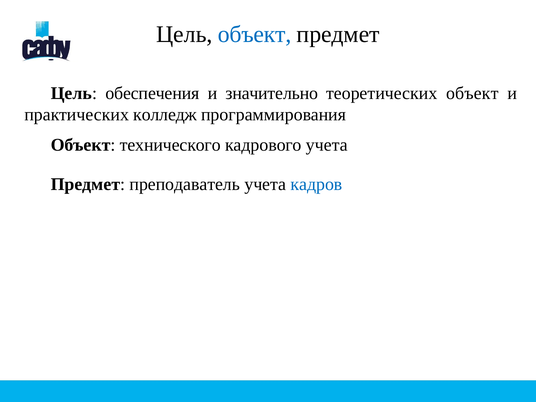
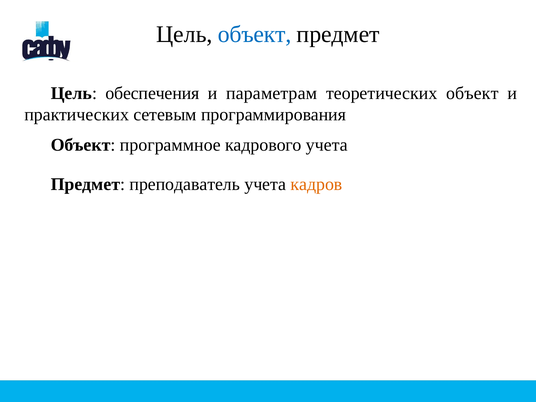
значительно: значительно -> параметрам
колледж: колледж -> сетевым
технического: технического -> программное
кадров colour: blue -> orange
